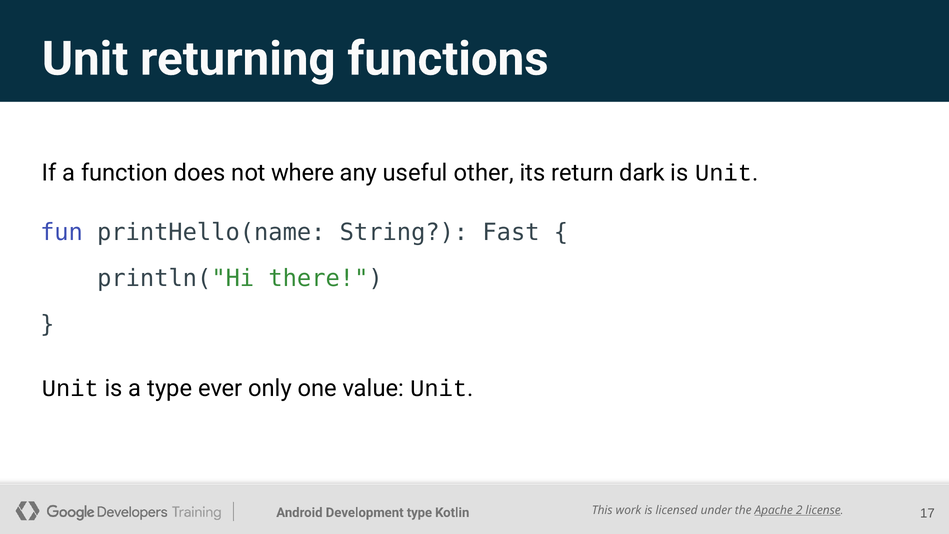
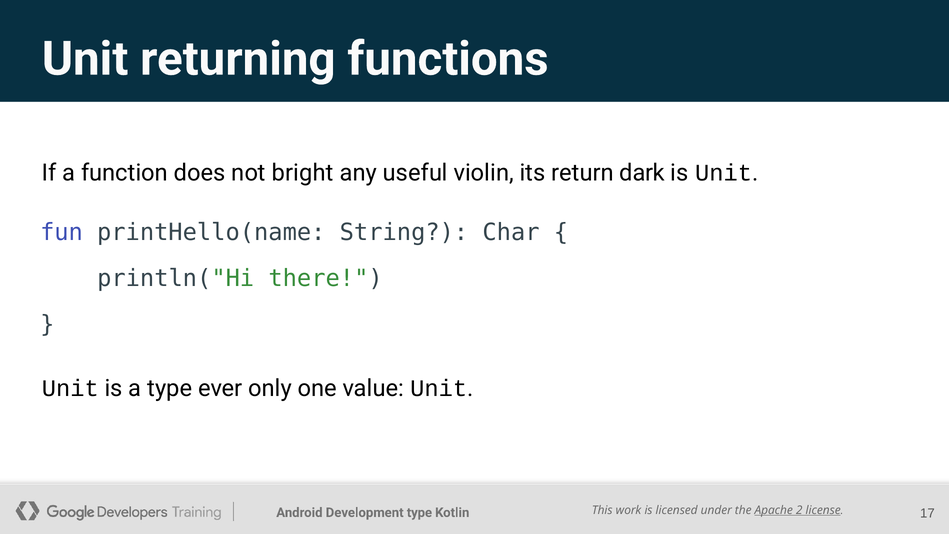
where: where -> bright
other: other -> violin
Fast: Fast -> Char
